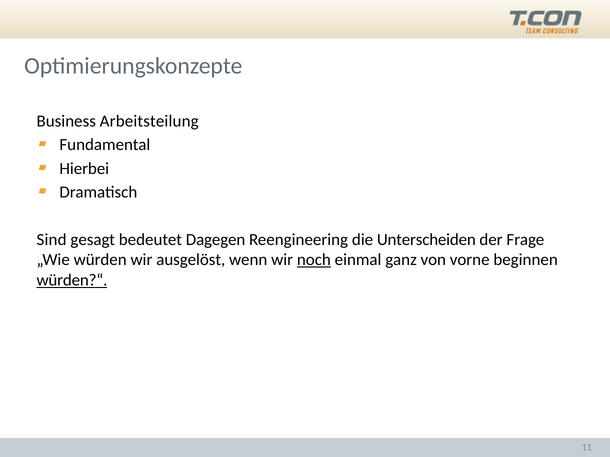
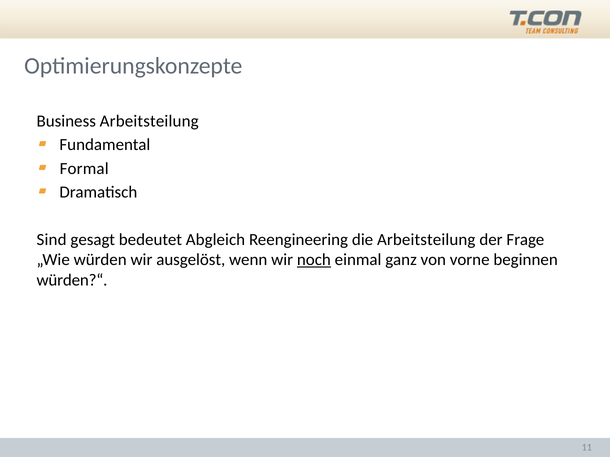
Hierbei: Hierbei -> Formal
Dagegen: Dagegen -> Abgleich
die Unterscheiden: Unterscheiden -> Arbeitsteilung
würden?“ underline: present -> none
